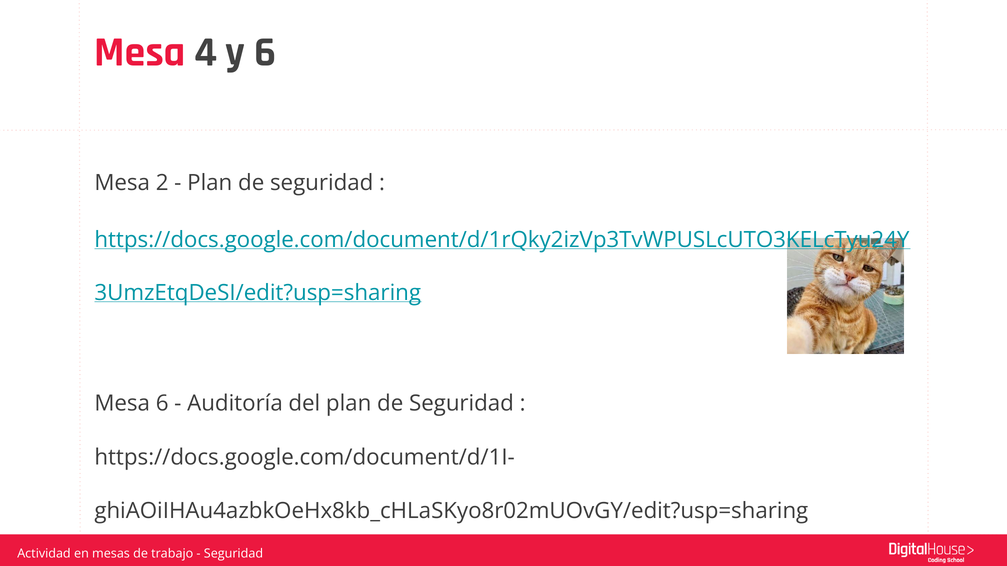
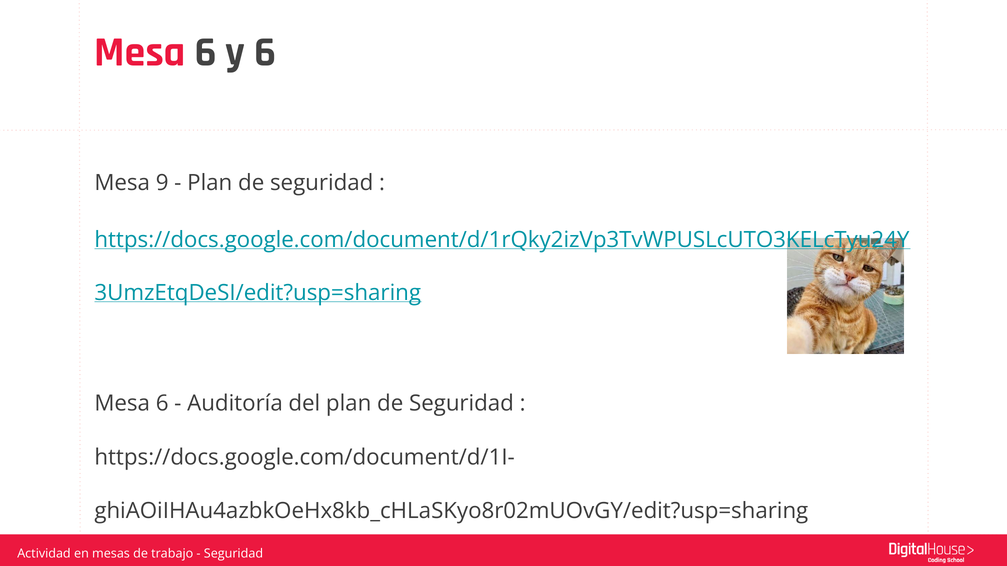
4 at (206, 52): 4 -> 6
2: 2 -> 9
